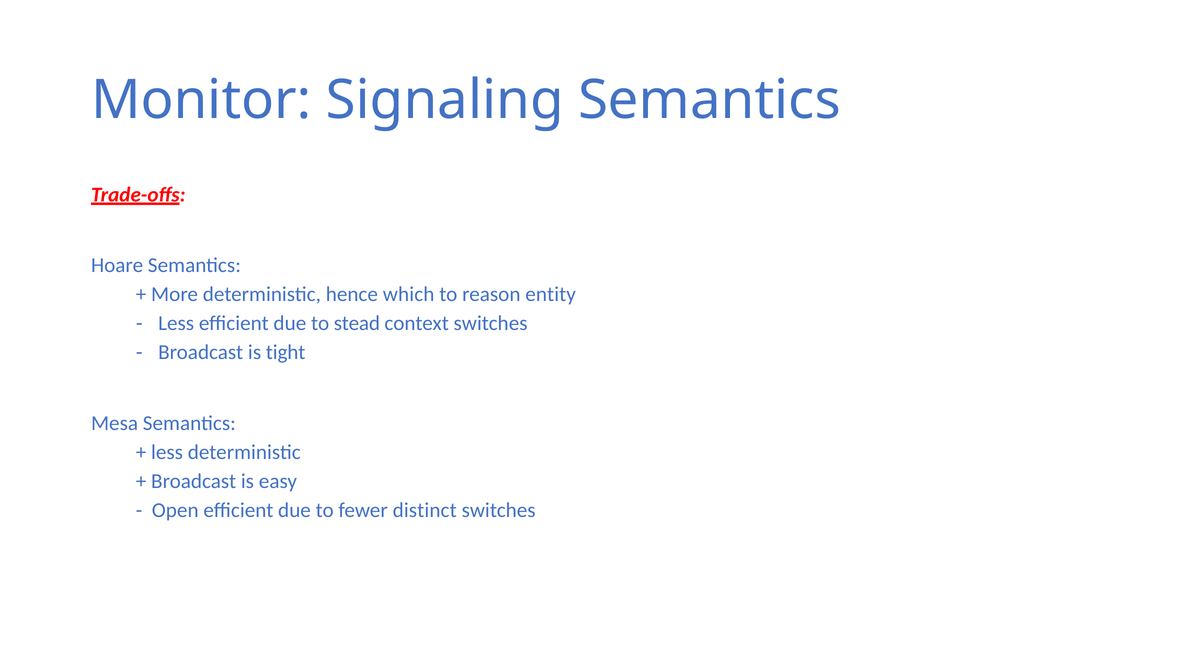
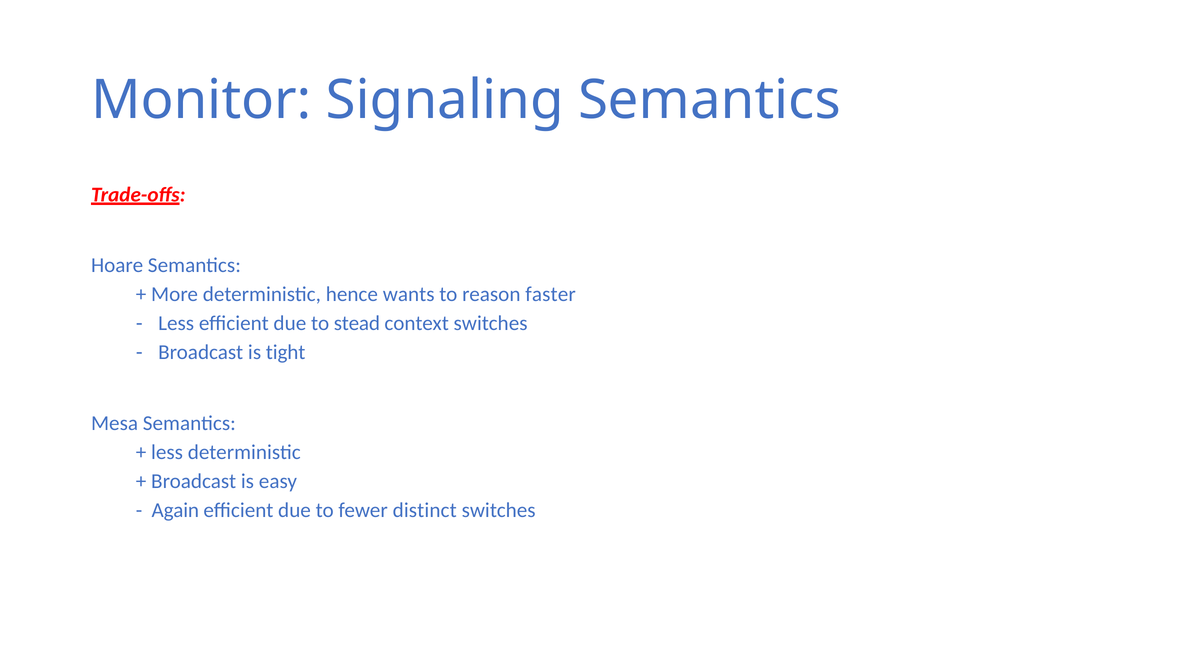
which: which -> wants
entity: entity -> faster
Open: Open -> Again
